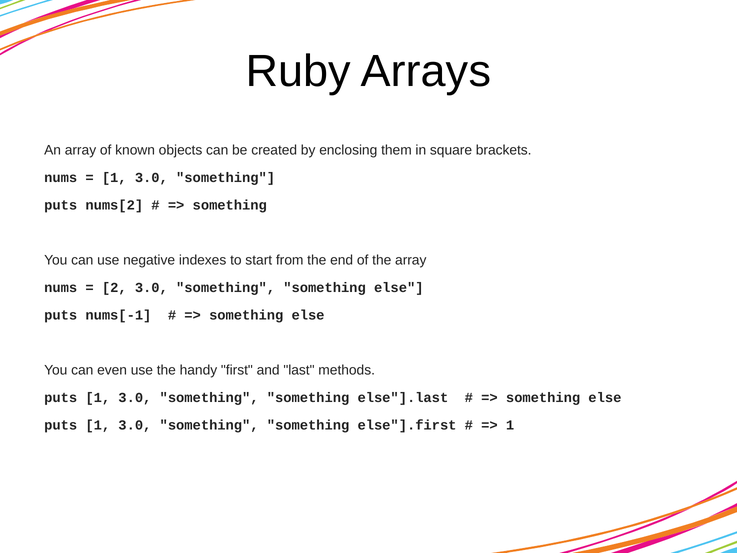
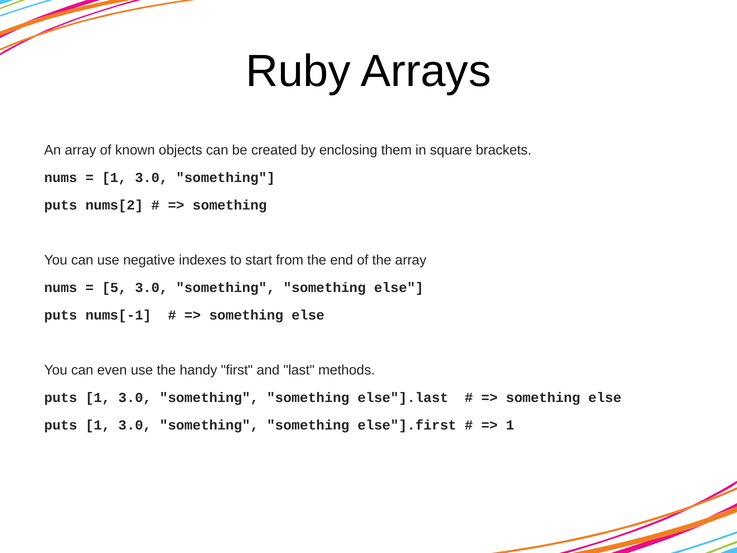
2: 2 -> 5
